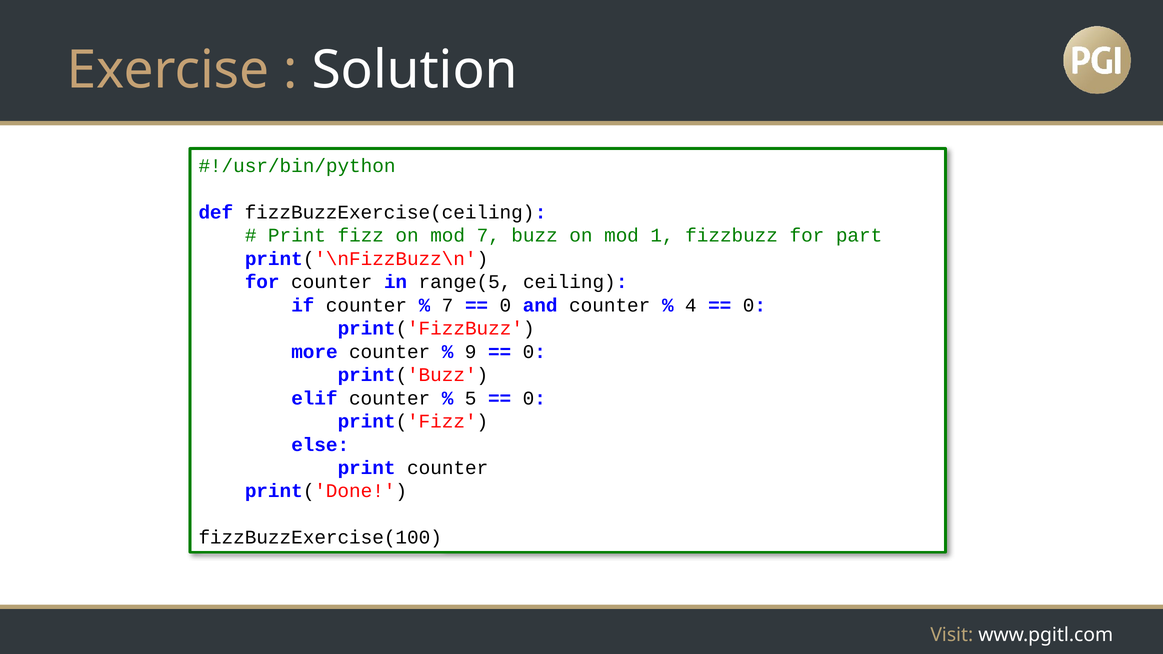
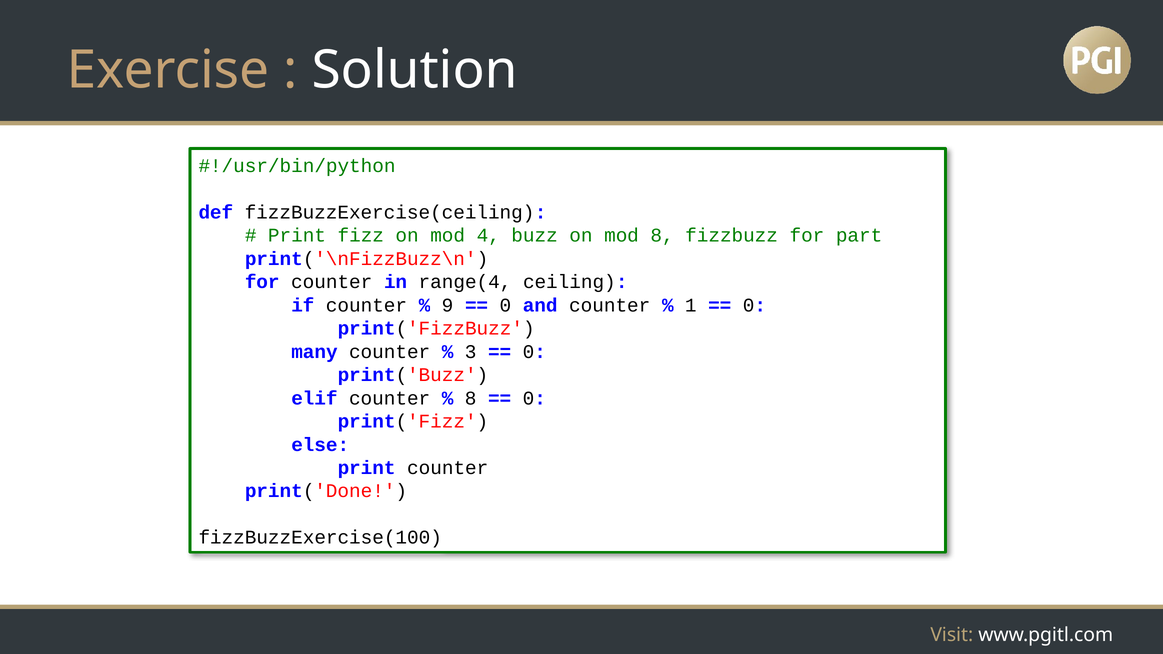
mod 7: 7 -> 4
mod 1: 1 -> 8
range(5: range(5 -> range(4
7 at (448, 305): 7 -> 9
4: 4 -> 1
more: more -> many
9: 9 -> 3
5 at (471, 398): 5 -> 8
